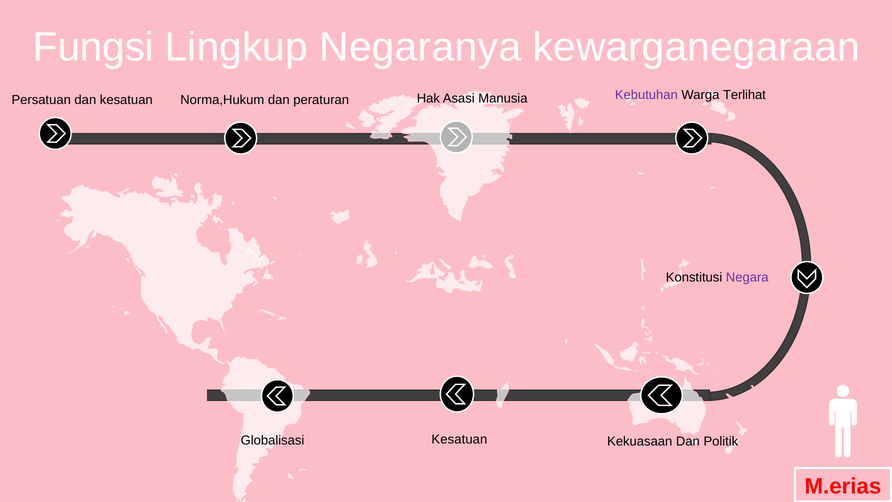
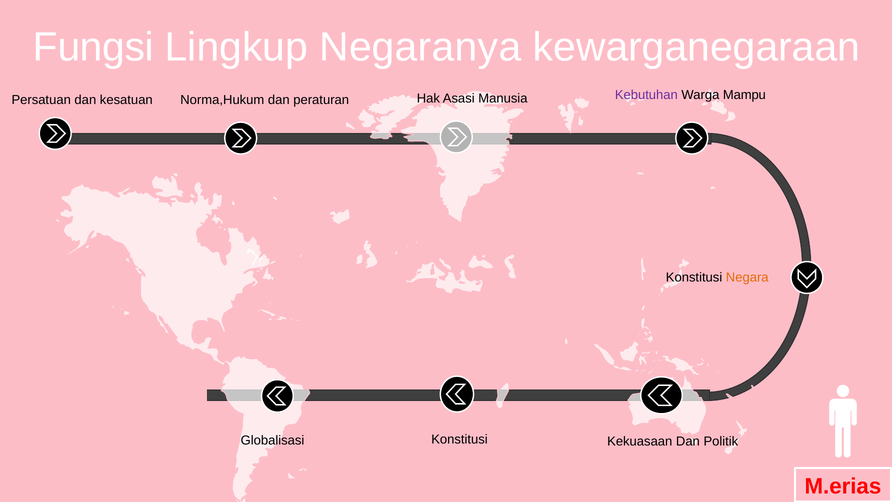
Terlihat: Terlihat -> Mampu
Negara colour: purple -> orange
Kesatuan at (459, 439): Kesatuan -> Konstitusi
